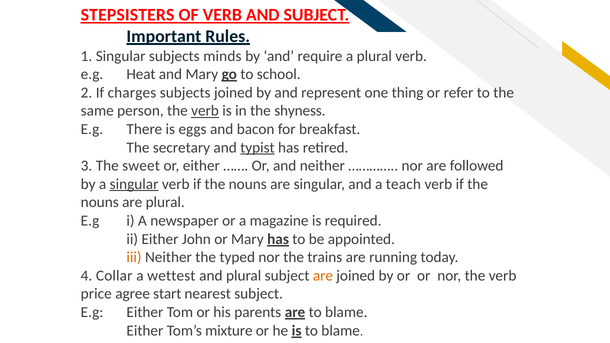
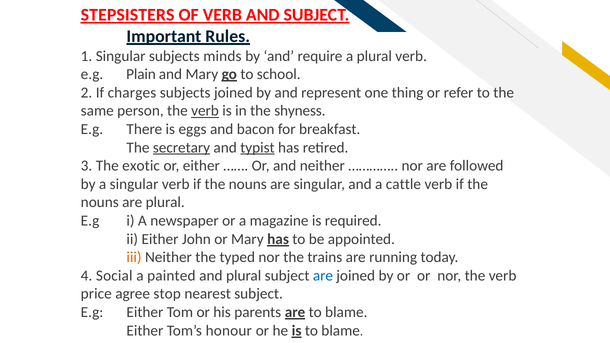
Heat: Heat -> Plain
secretary underline: none -> present
sweet: sweet -> exotic
singular at (134, 184) underline: present -> none
teach: teach -> cattle
Collar: Collar -> Social
wettest: wettest -> painted
are at (323, 276) colour: orange -> blue
start: start -> stop
mixture: mixture -> honour
